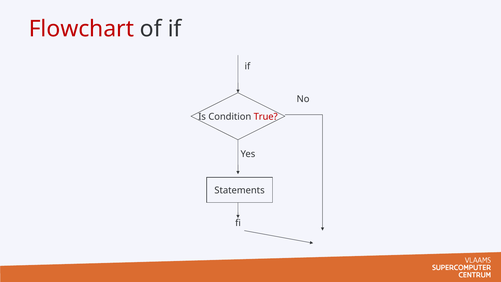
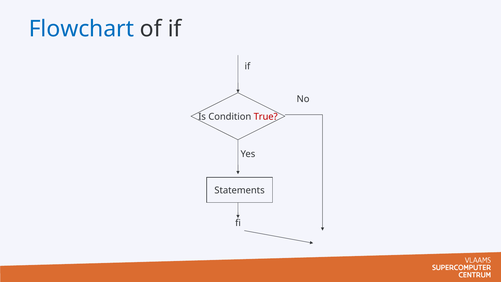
Flowchart colour: red -> blue
